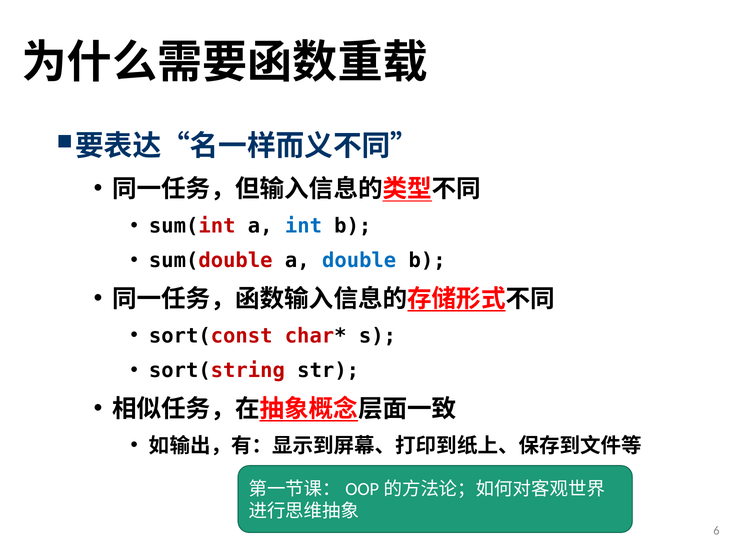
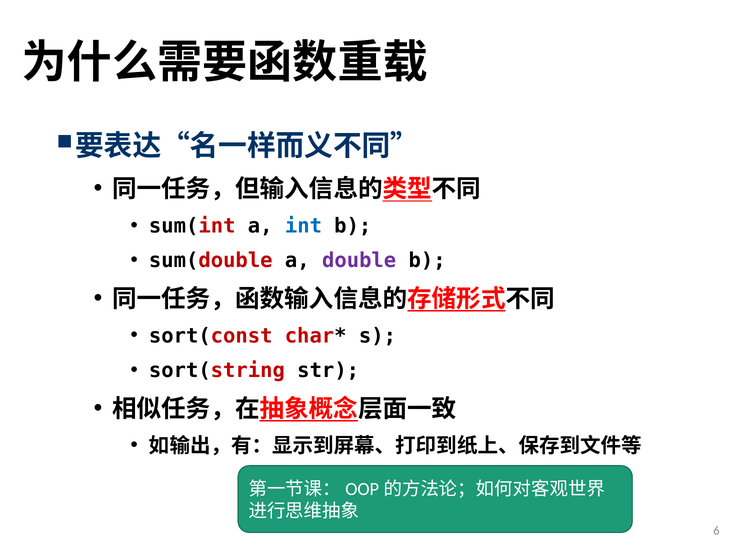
double colour: blue -> purple
